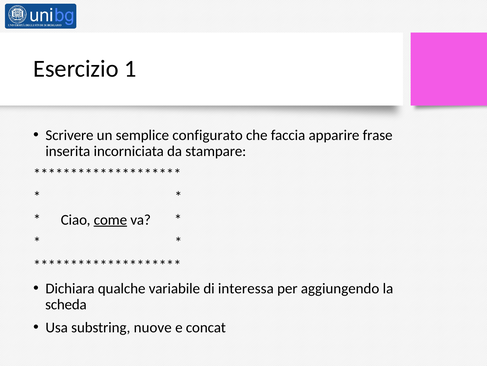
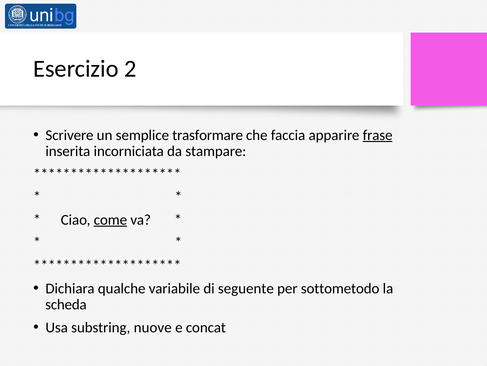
1: 1 -> 2
configurato: configurato -> trasformare
frase underline: none -> present
interessa: interessa -> seguente
aggiungendo: aggiungendo -> sottometodo
